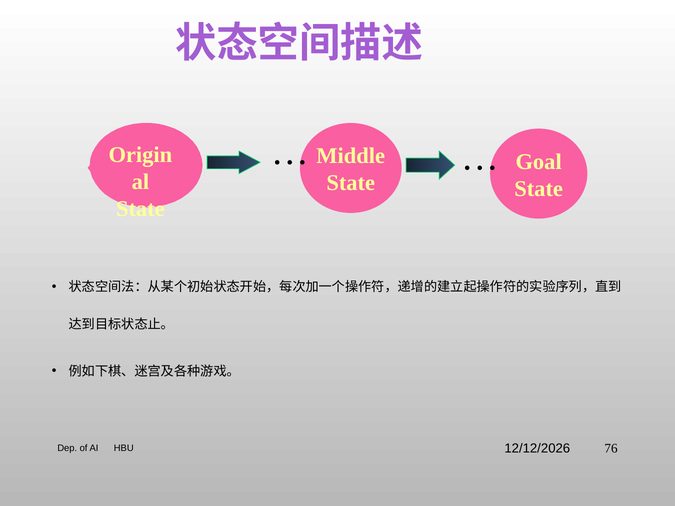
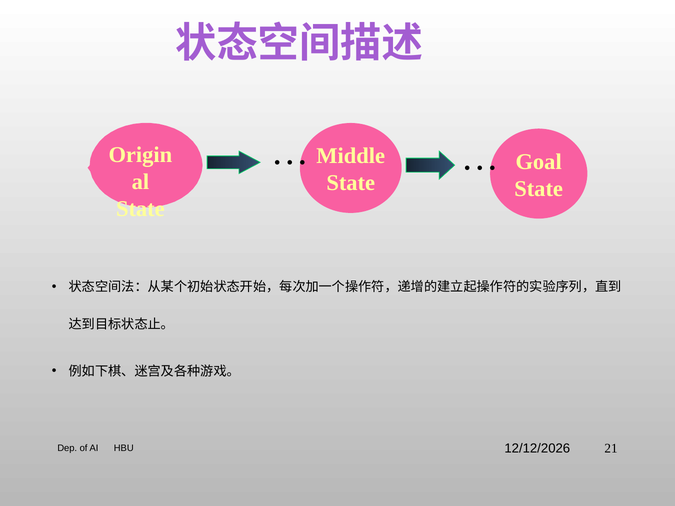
76: 76 -> 21
